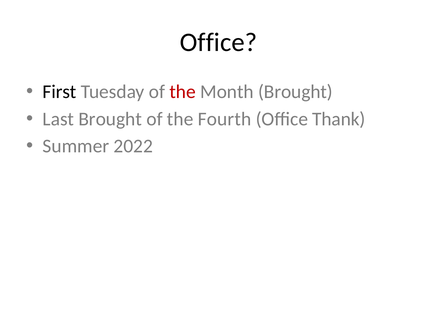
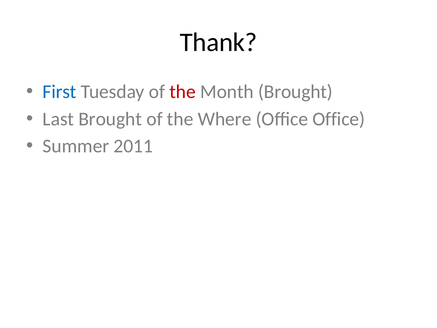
Office at (218, 42): Office -> Thank
First colour: black -> blue
Fourth: Fourth -> Where
Office Thank: Thank -> Office
2022: 2022 -> 2011
